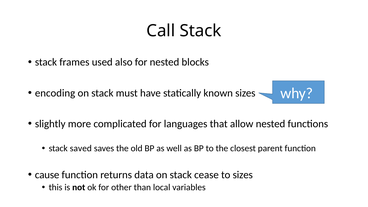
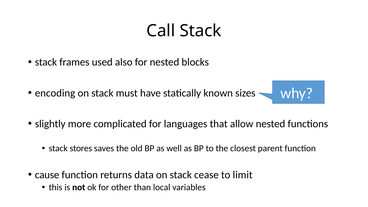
saved: saved -> stores
to sizes: sizes -> limit
